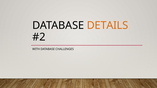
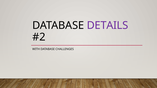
DETAILS colour: orange -> purple
